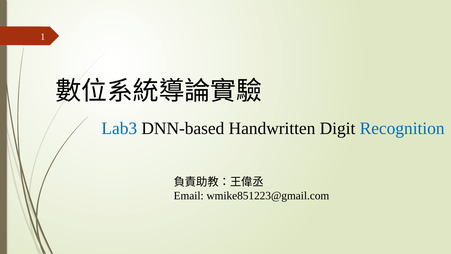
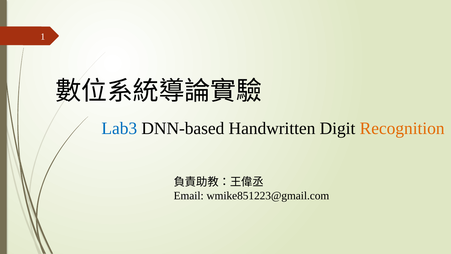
Recognition colour: blue -> orange
